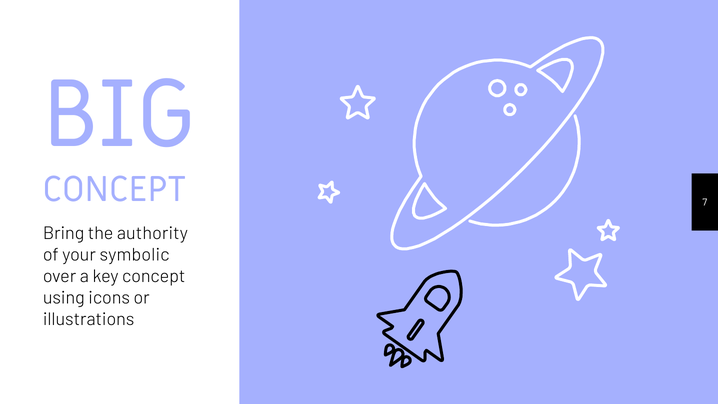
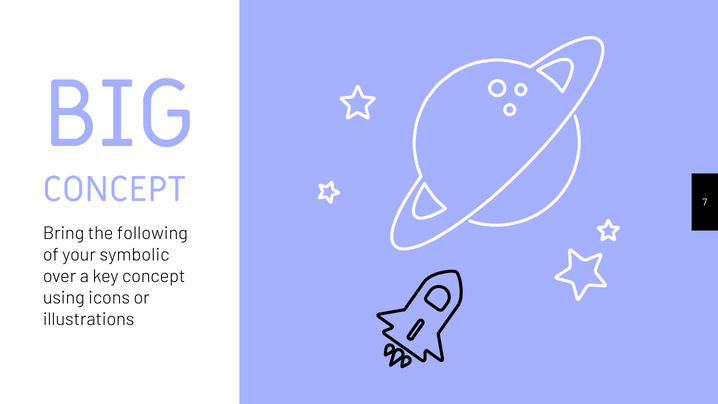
authority: authority -> following
